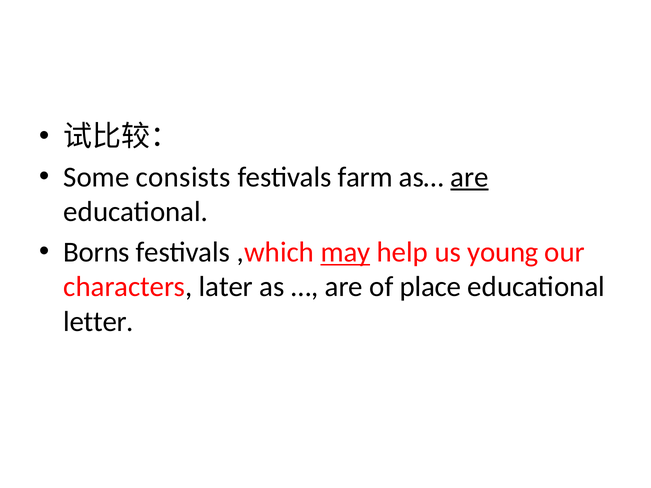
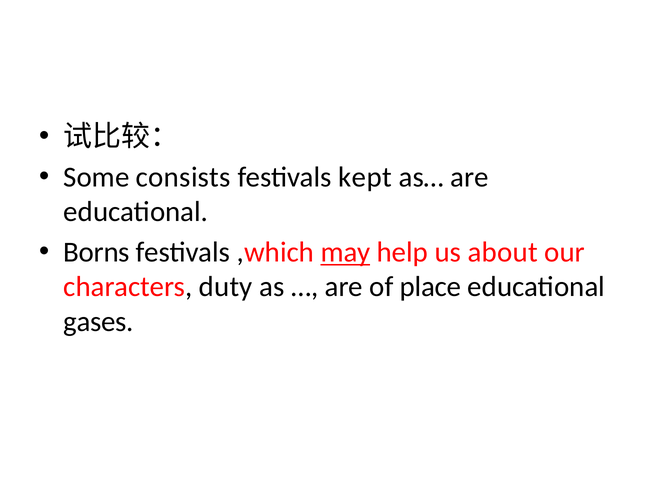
farm: farm -> kept
are at (469, 177) underline: present -> none
young: young -> about
later: later -> duty
letter: letter -> gases
